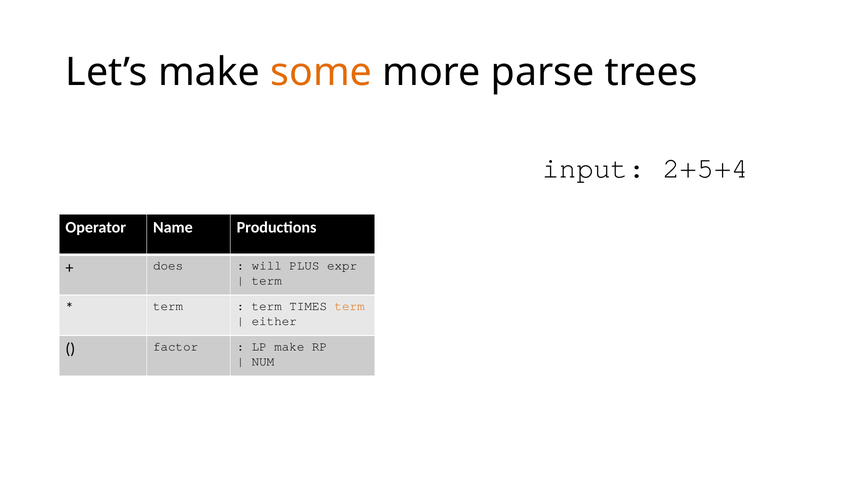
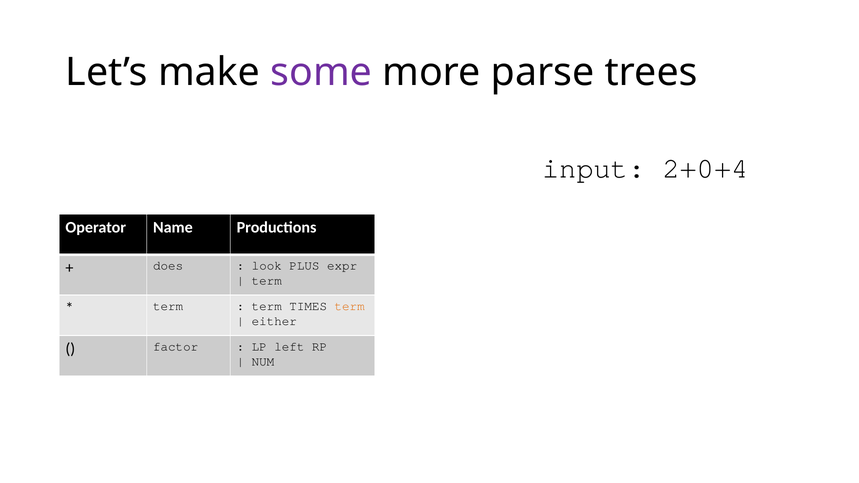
some colour: orange -> purple
2+5+4: 2+5+4 -> 2+0+4
will: will -> look
LP make: make -> left
